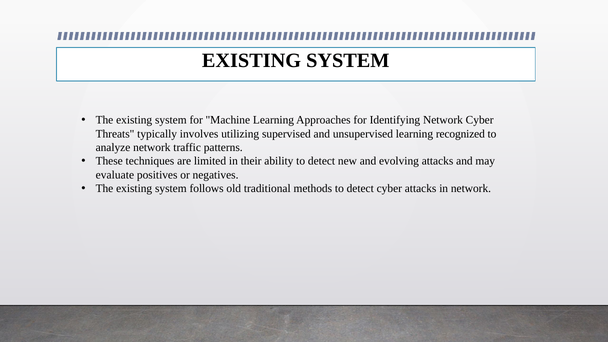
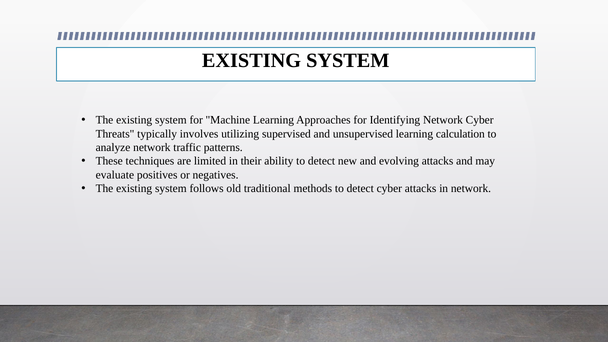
recognized: recognized -> calculation
